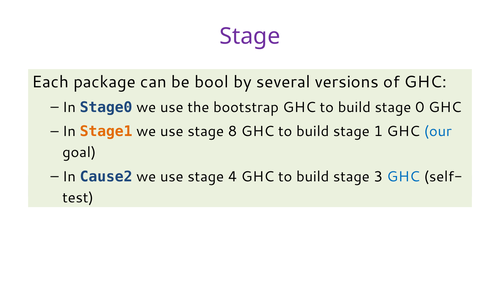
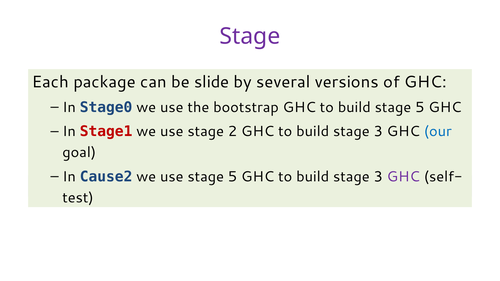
bool: bool -> slide
build stage 0: 0 -> 5
Stage1 at (106, 132) colour: orange -> red
8: 8 -> 2
1 at (378, 132): 1 -> 3
use stage 4: 4 -> 5
GHC at (403, 177) colour: blue -> purple
